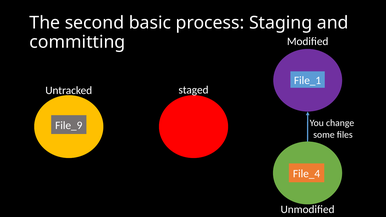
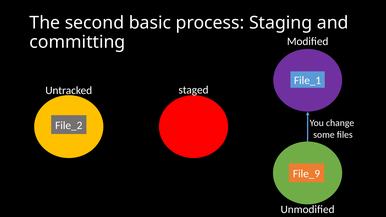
File_9: File_9 -> File_2
File_4: File_4 -> File_9
